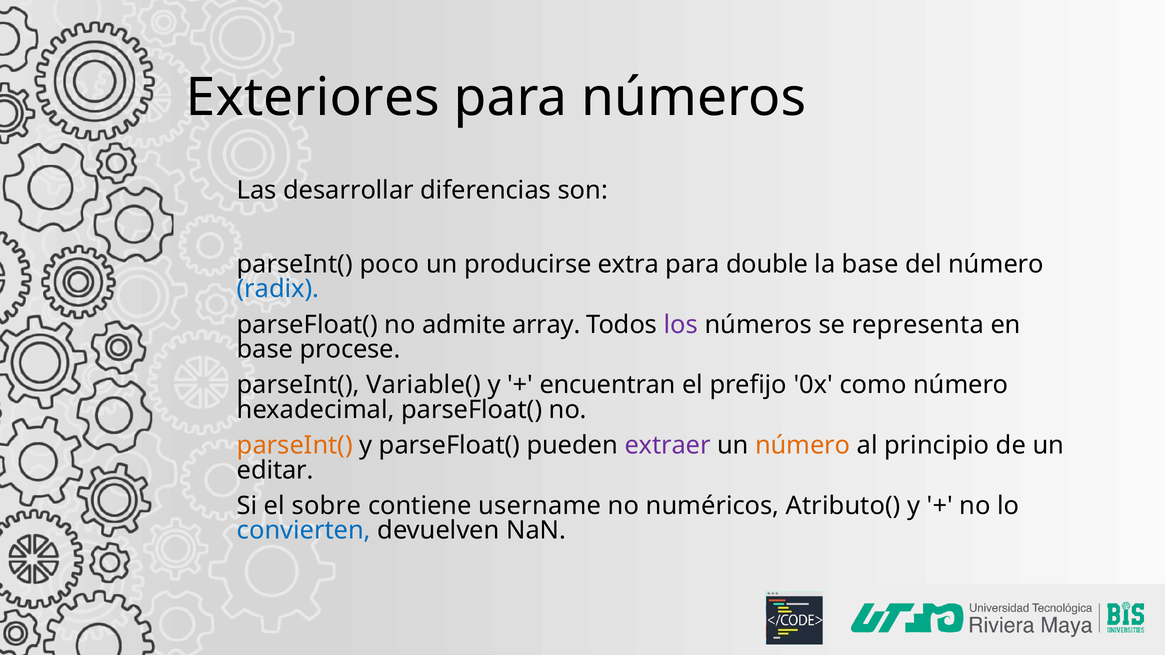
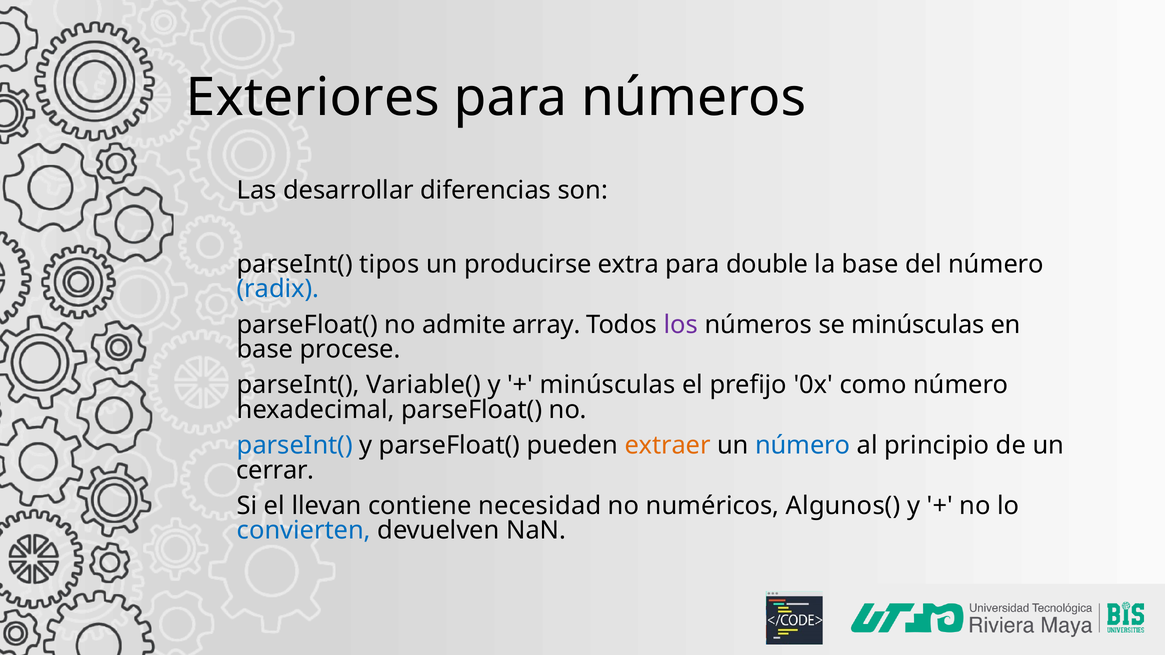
poco: poco -> tipos
se representa: representa -> minúsculas
encuentran at (608, 385): encuentran -> minúsculas
parseInt( at (295, 446) colour: orange -> blue
extraer colour: purple -> orange
número at (803, 446) colour: orange -> blue
editar: editar -> cerrar
sobre: sobre -> llevan
username: username -> necesidad
Atributo(: Atributo( -> Algunos(
